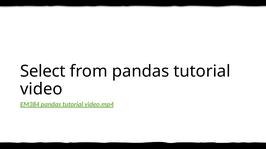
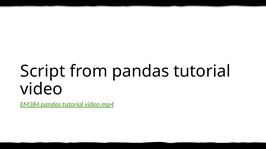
Select: Select -> Script
